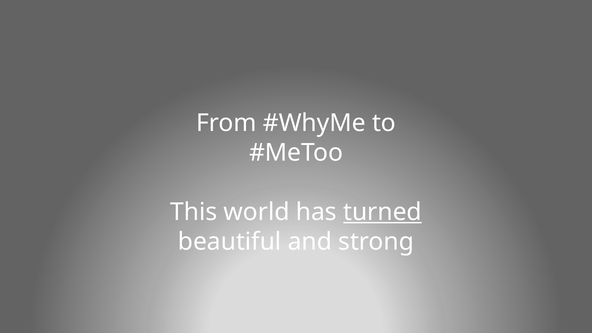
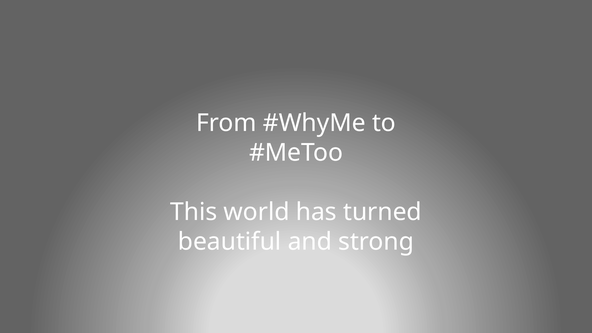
turned underline: present -> none
